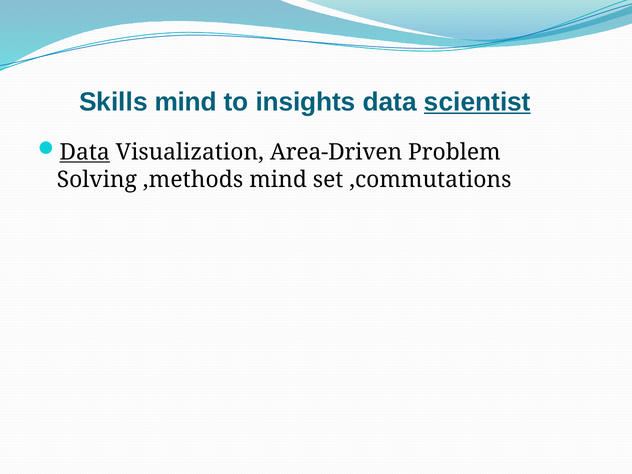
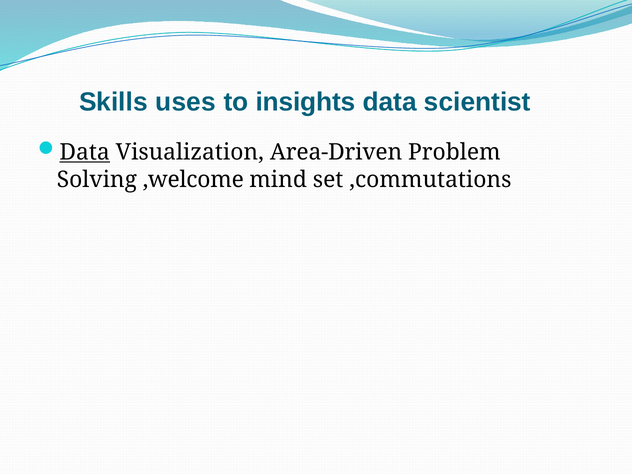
Skills mind: mind -> uses
scientist underline: present -> none
,methods: ,methods -> ,welcome
